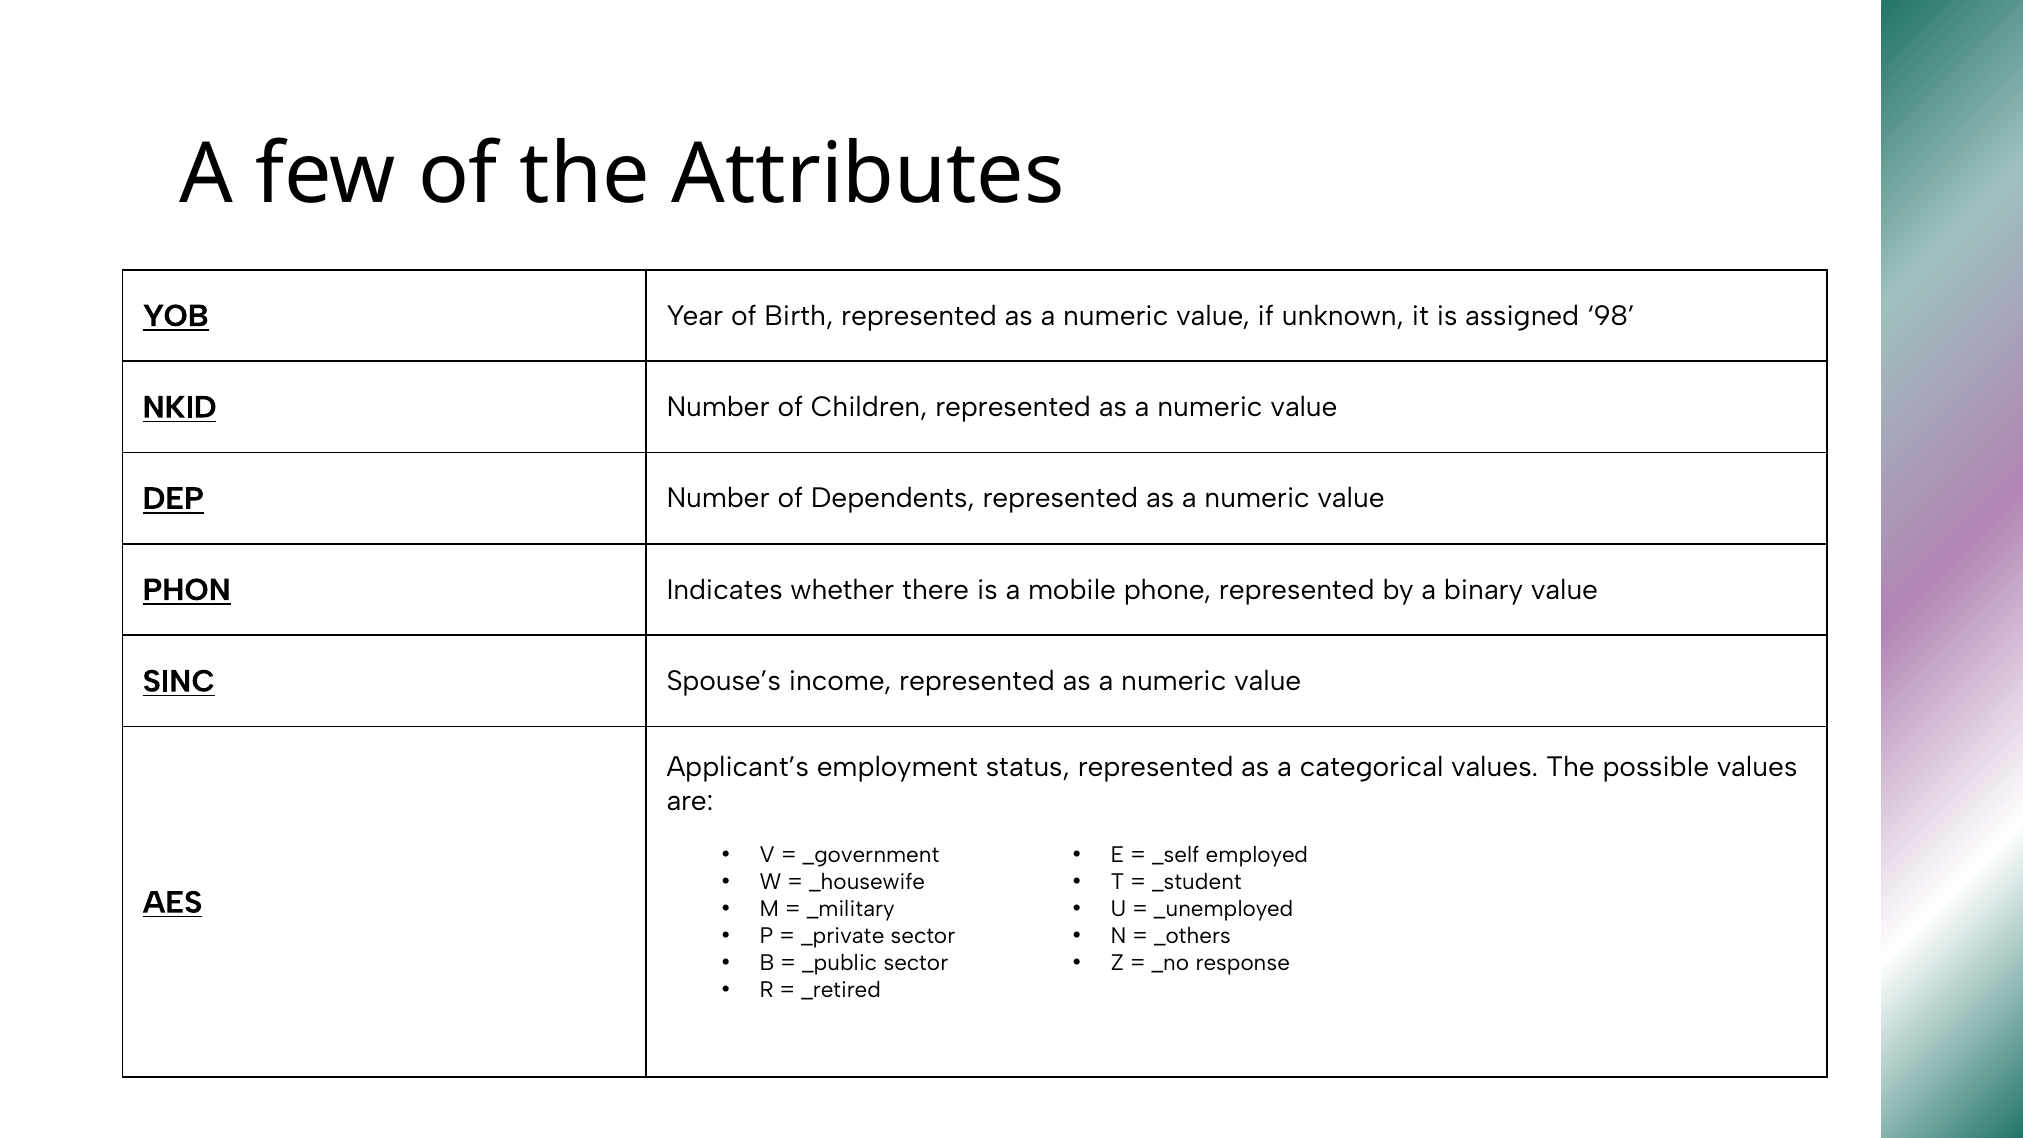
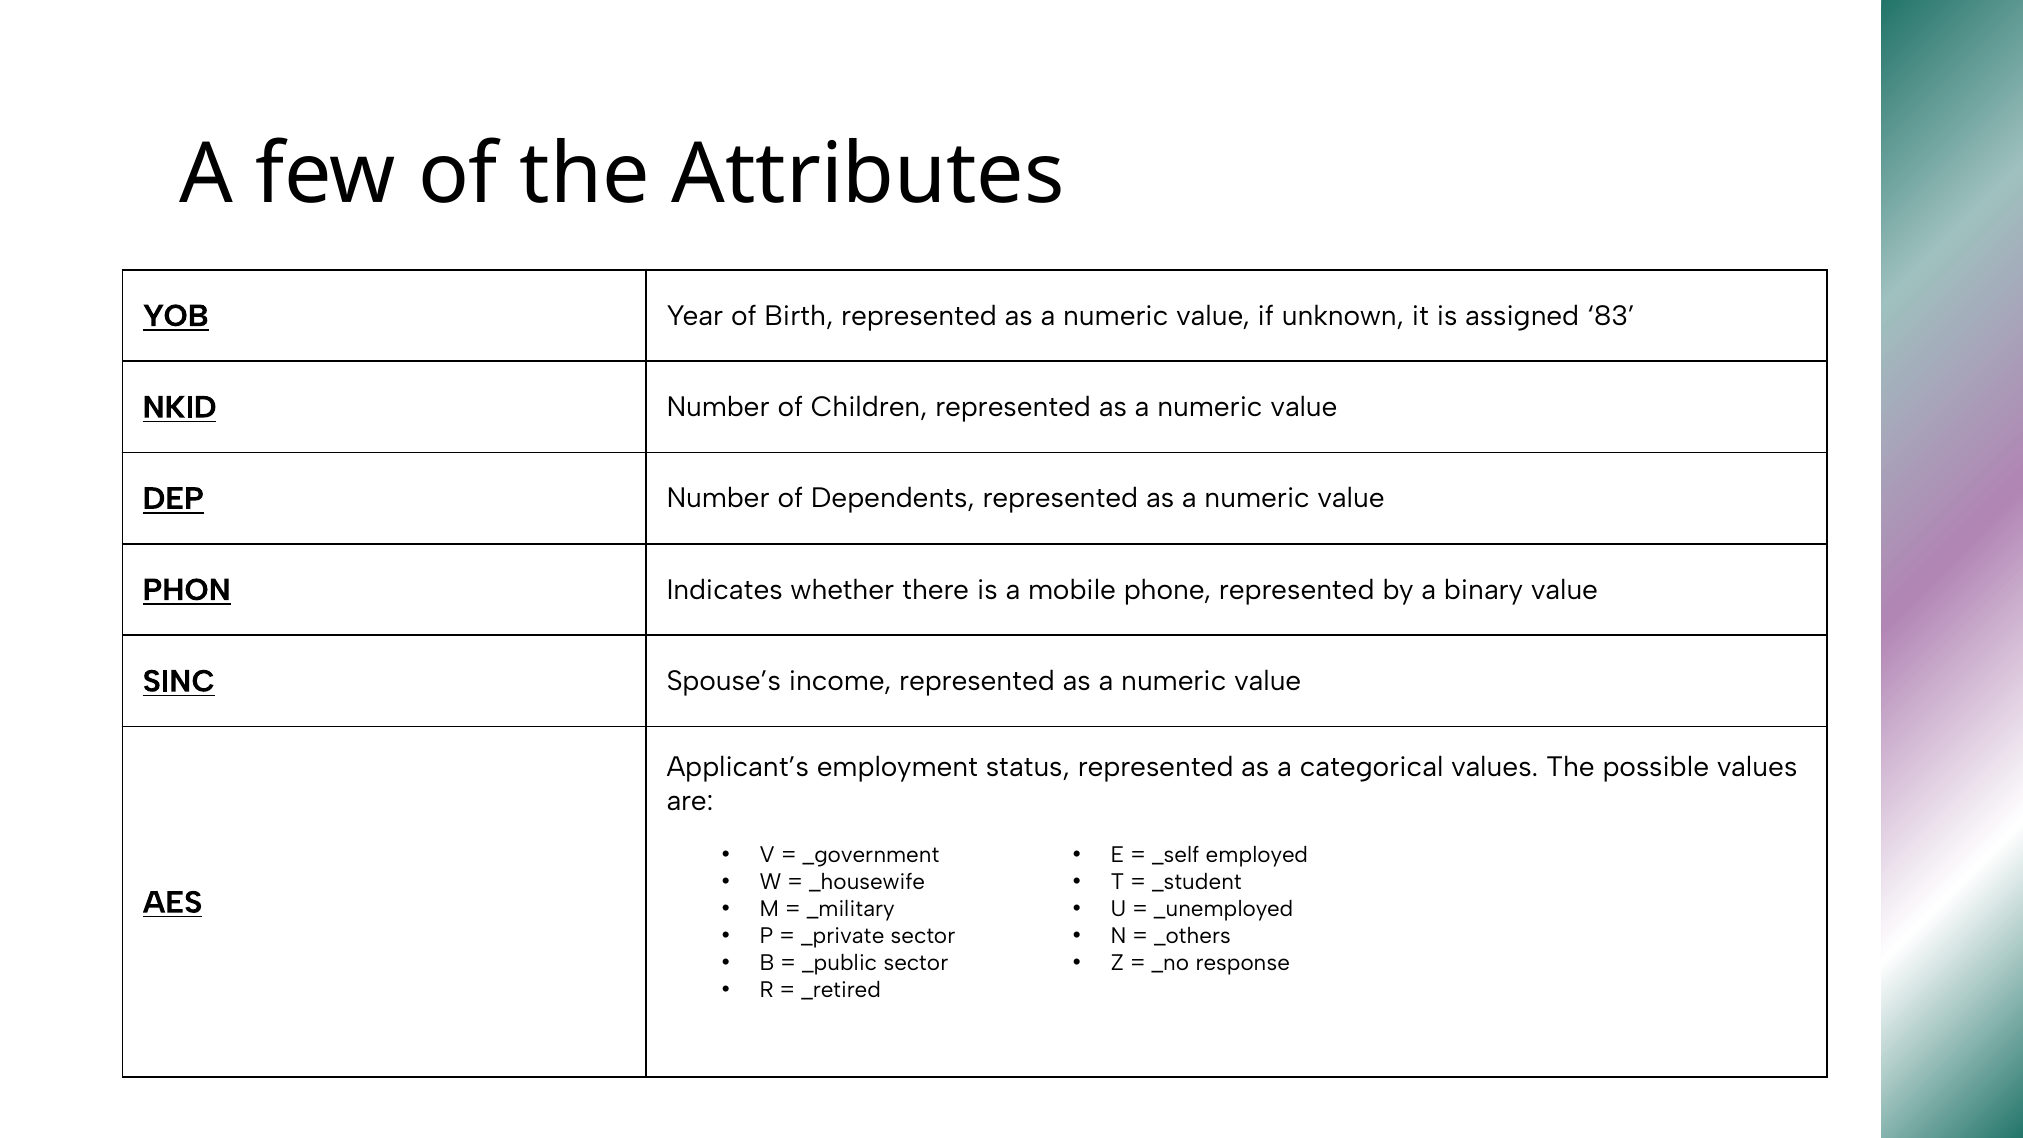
98: 98 -> 83
